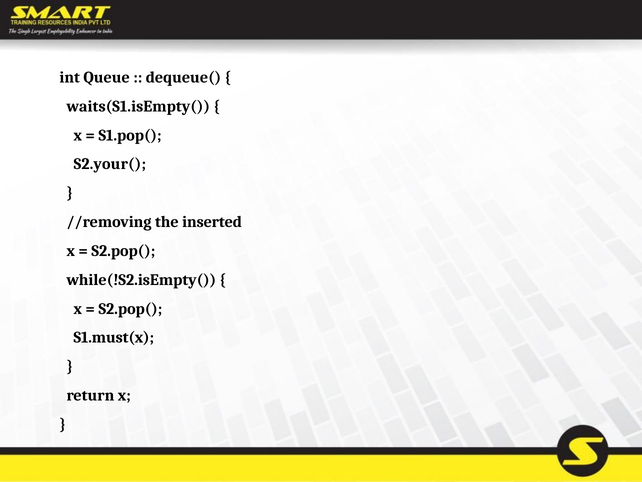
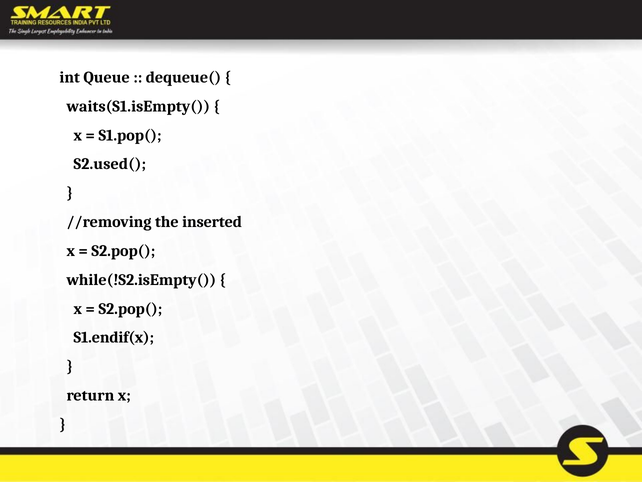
S2.your(: S2.your( -> S2.used(
S1.must(x: S1.must(x -> S1.endif(x
